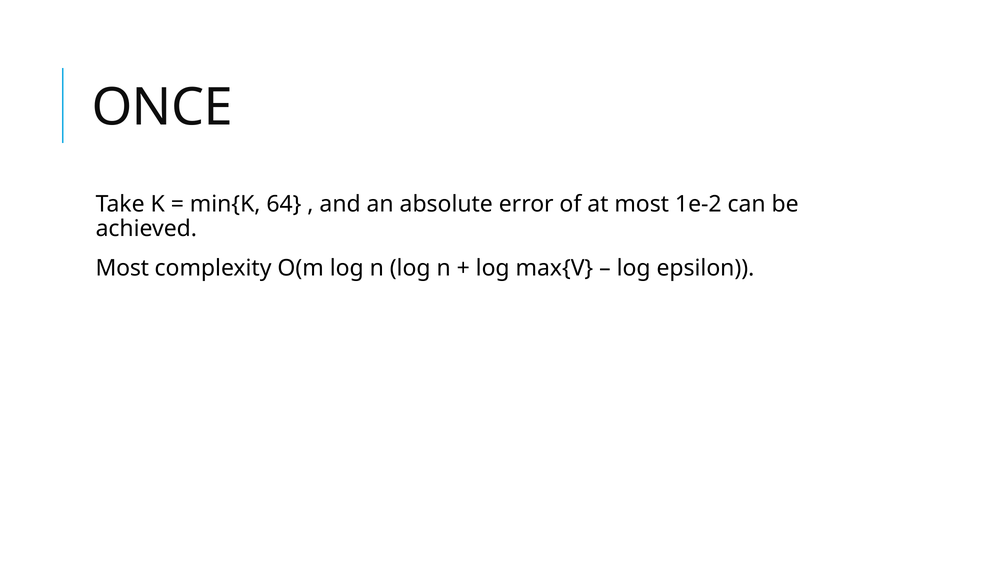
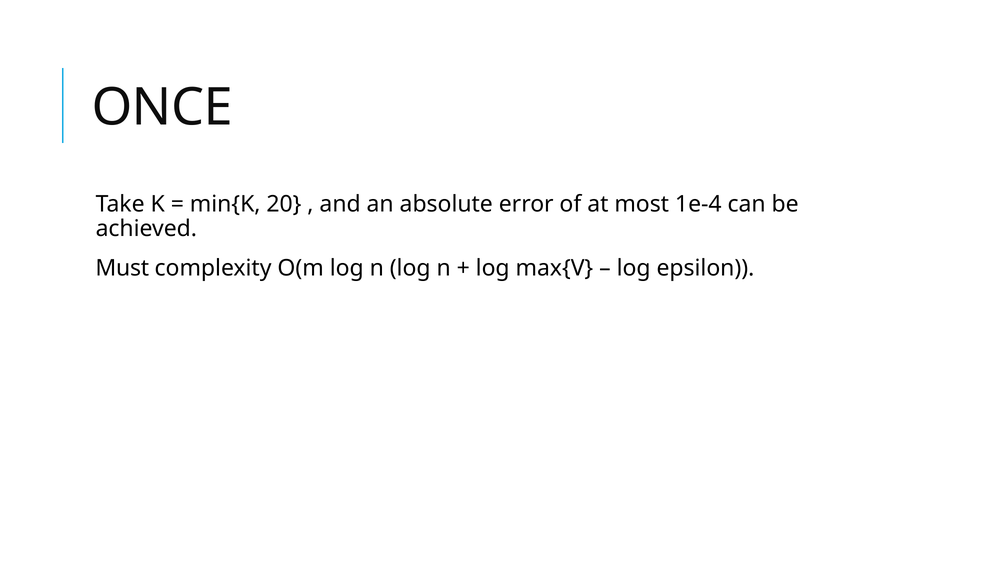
64: 64 -> 20
1e-2: 1e-2 -> 1e-4
Most at (122, 269): Most -> Must
